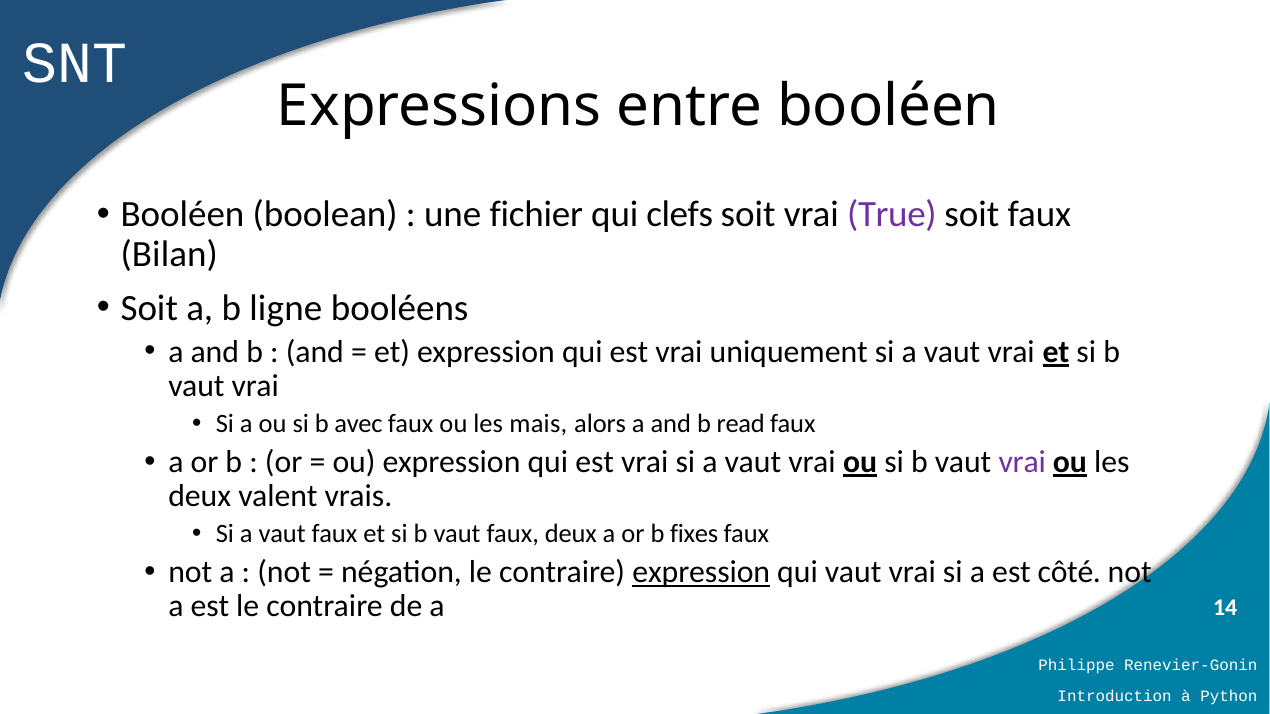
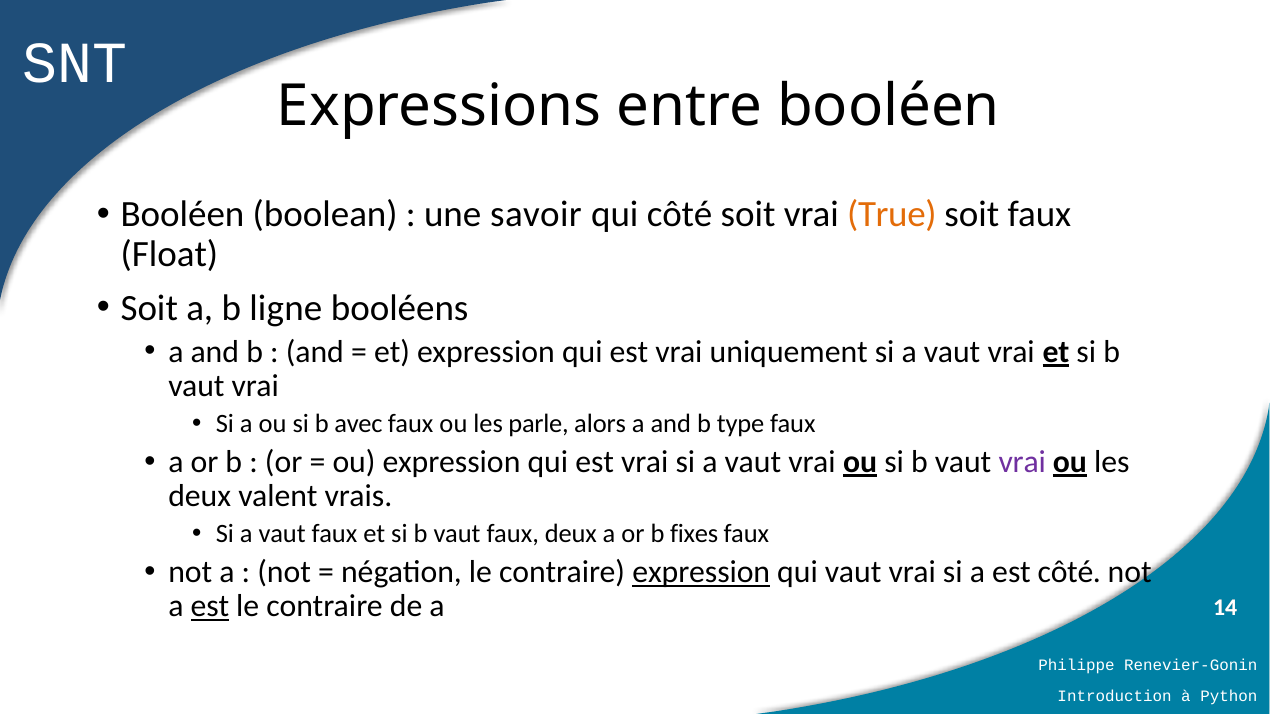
fichier: fichier -> savoir
qui clefs: clefs -> côté
True colour: purple -> orange
Bilan: Bilan -> Float
mais: mais -> parle
read: read -> type
est at (210, 607) underline: none -> present
